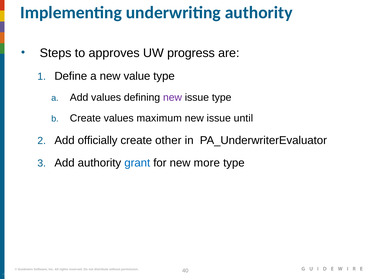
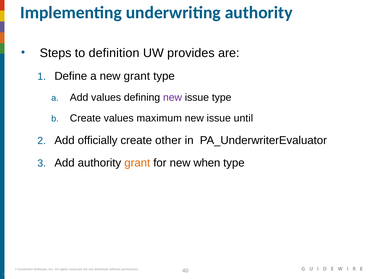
approves: approves -> definition
progress: progress -> provides
new value: value -> grant
grant at (137, 163) colour: blue -> orange
more: more -> when
